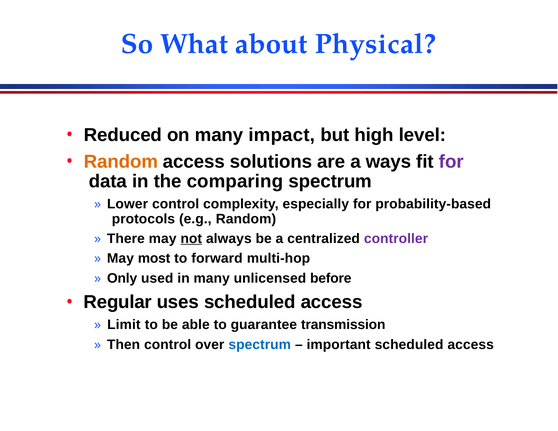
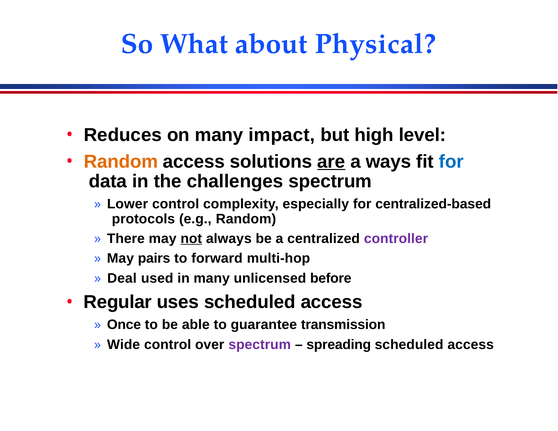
Reduced: Reduced -> Reduces
are underline: none -> present
for at (451, 162) colour: purple -> blue
comparing: comparing -> challenges
probability-based: probability-based -> centralized-based
most: most -> pairs
Only: Only -> Deal
Limit: Limit -> Once
Then: Then -> Wide
spectrum at (260, 345) colour: blue -> purple
important: important -> spreading
